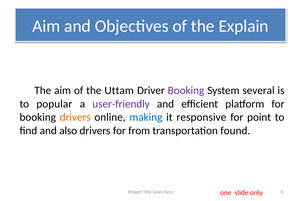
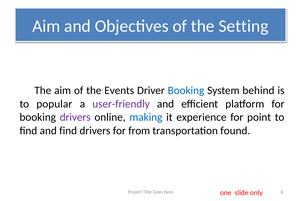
Explain: Explain -> Setting
Uttam: Uttam -> Events
Booking at (186, 90) colour: purple -> blue
several: several -> behind
drivers at (75, 117) colour: orange -> purple
responsive: responsive -> experience
and also: also -> find
